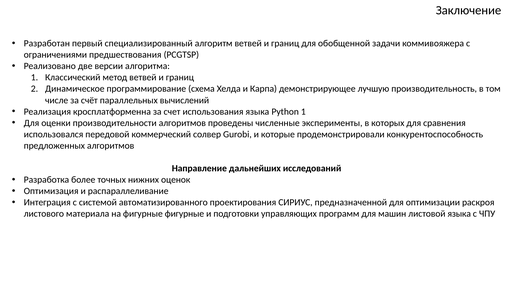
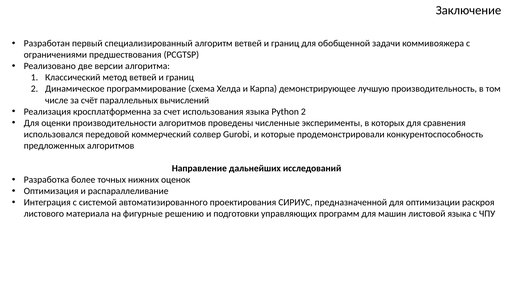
Python 1: 1 -> 2
фигурные фигурные: фигурные -> решению
